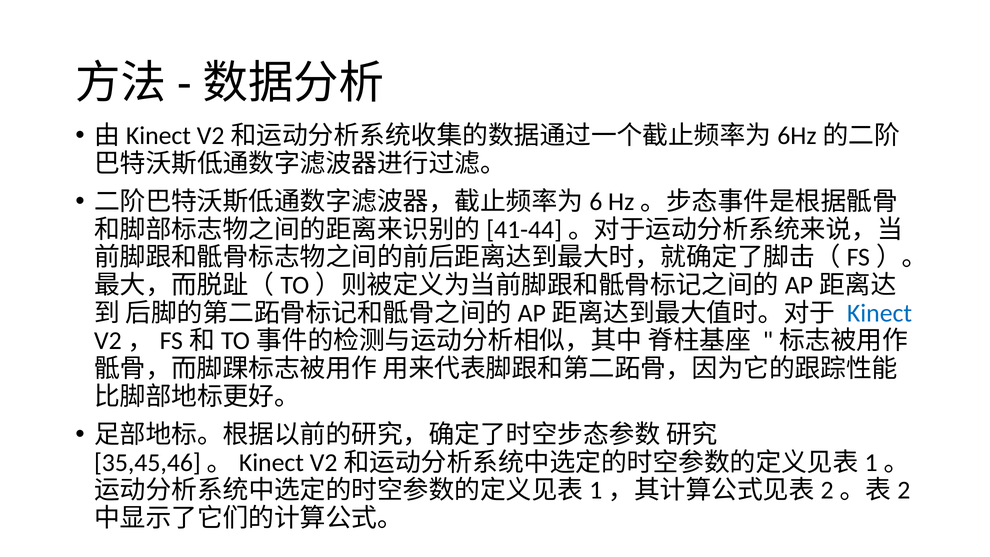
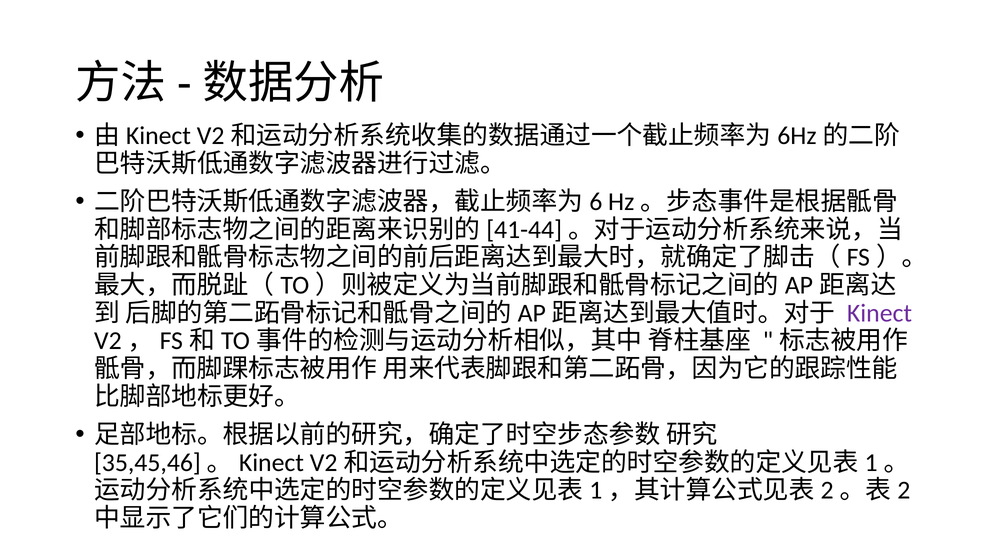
Kinect colour: blue -> purple
